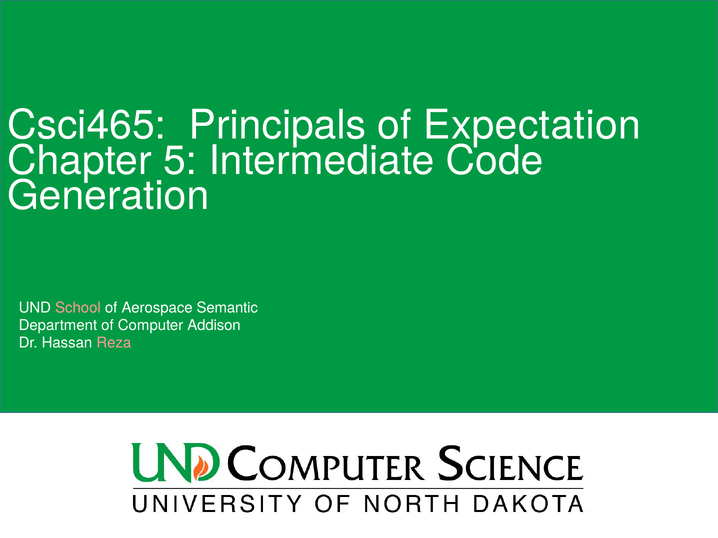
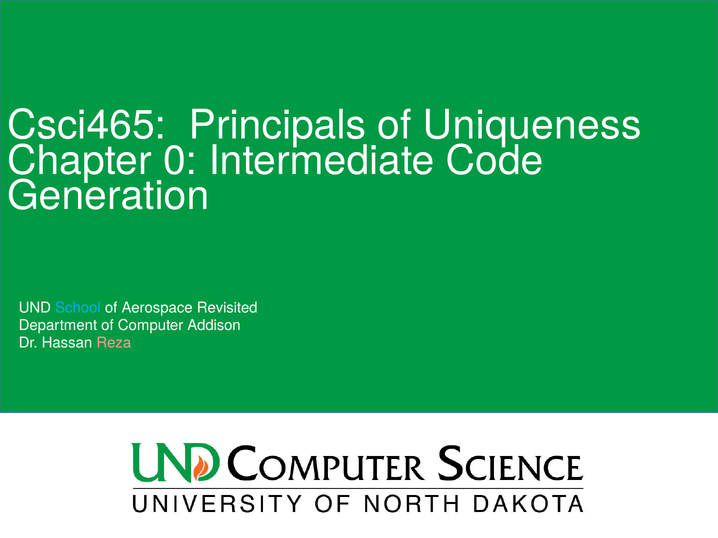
Expectation: Expectation -> Uniqueness
Chapter 5: 5 -> 0
School colour: pink -> light blue
Semantic: Semantic -> Revisited
